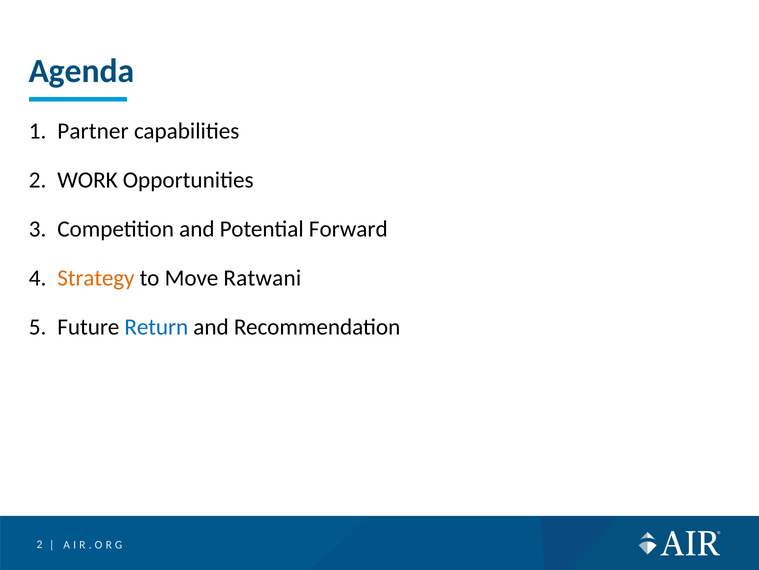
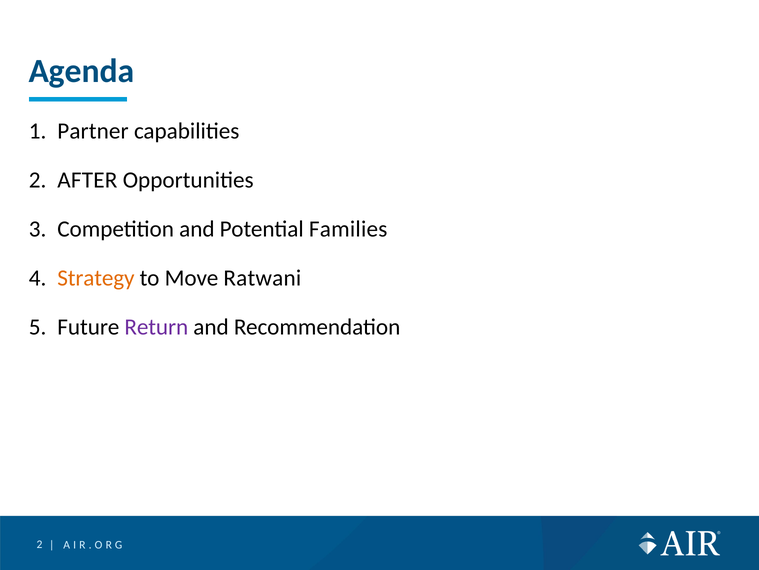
WORK: WORK -> AFTER
Forward: Forward -> Families
Return colour: blue -> purple
